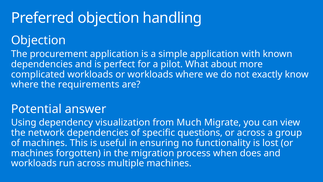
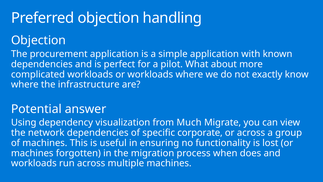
requirements: requirements -> infrastructure
questions: questions -> corporate
